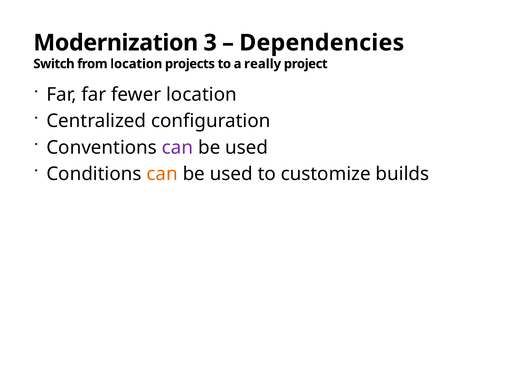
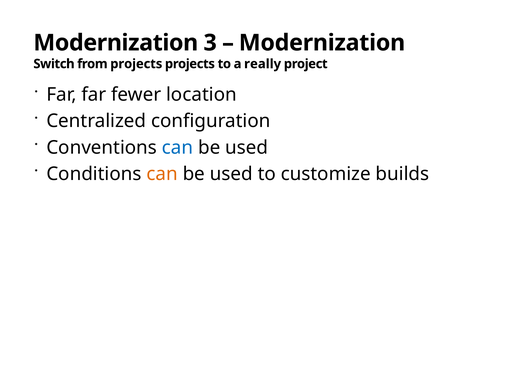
Dependencies at (322, 43): Dependencies -> Modernization
from location: location -> projects
can at (178, 147) colour: purple -> blue
